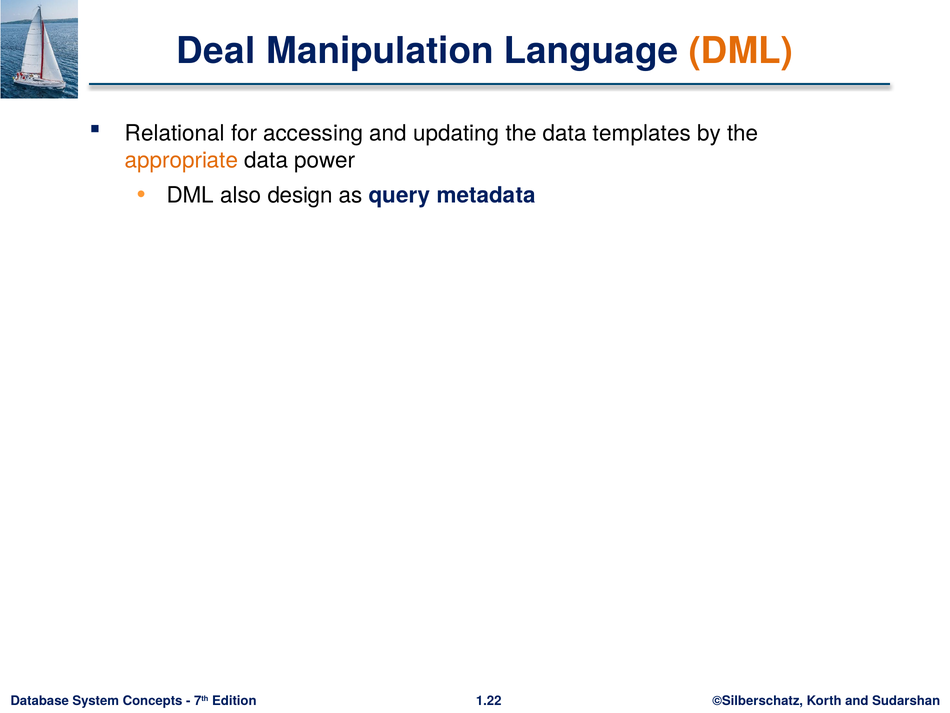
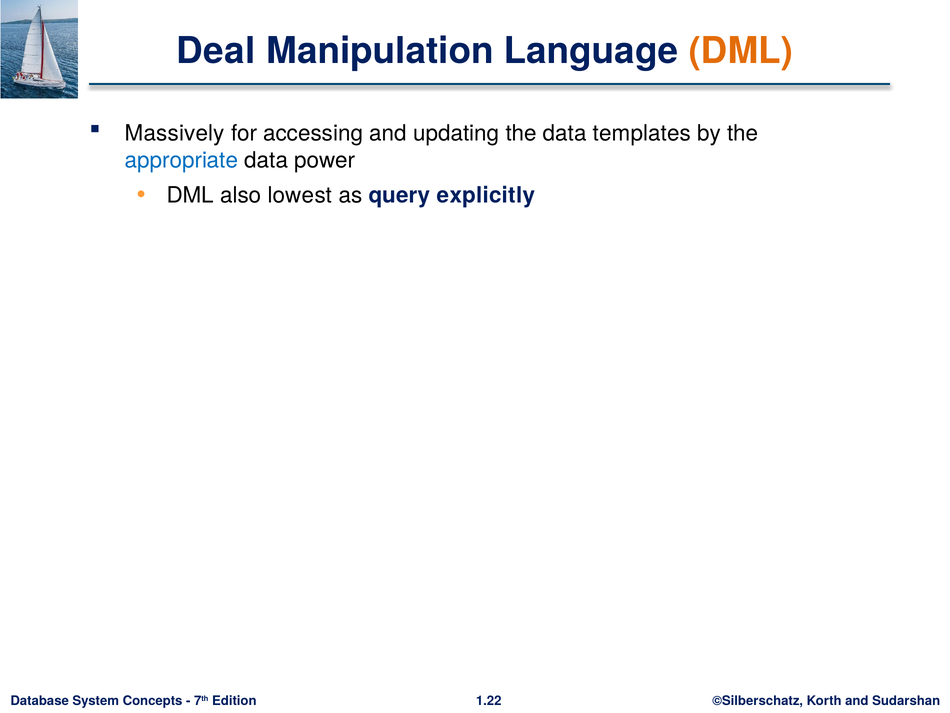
Relational: Relational -> Massively
appropriate colour: orange -> blue
design: design -> lowest
metadata: metadata -> explicitly
